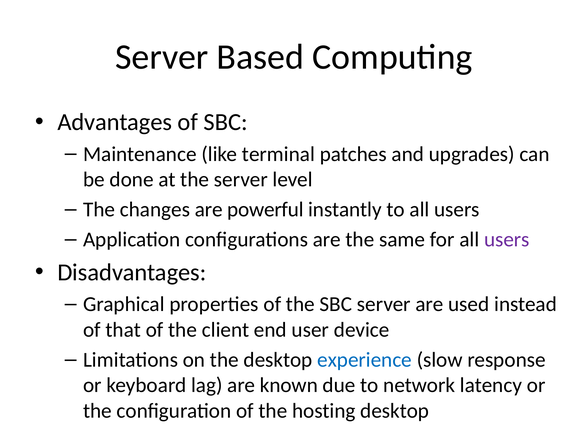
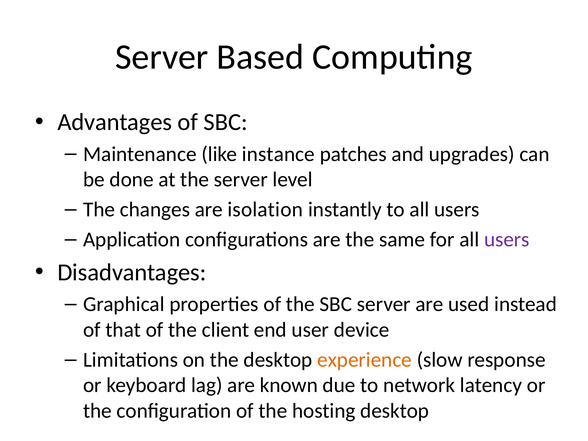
terminal: terminal -> instance
powerful: powerful -> isolation
experience colour: blue -> orange
